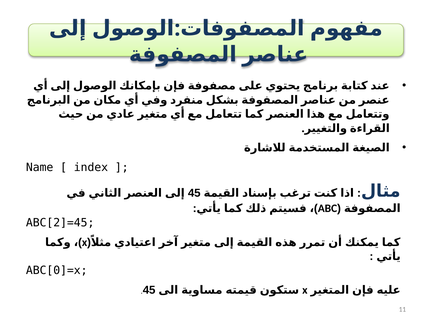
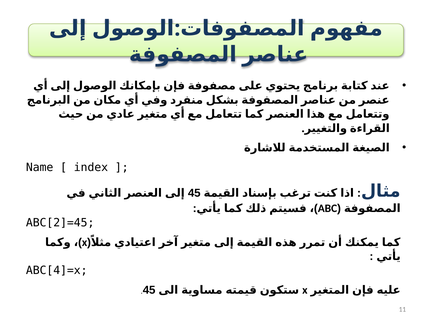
ABC[0]=x: ABC[0]=x -> ABC[4]=x
